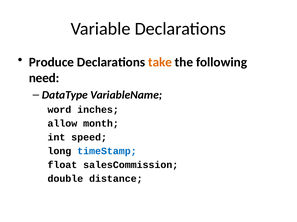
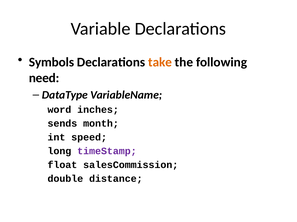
Produce: Produce -> Symbols
allow: allow -> sends
timeStamp colour: blue -> purple
